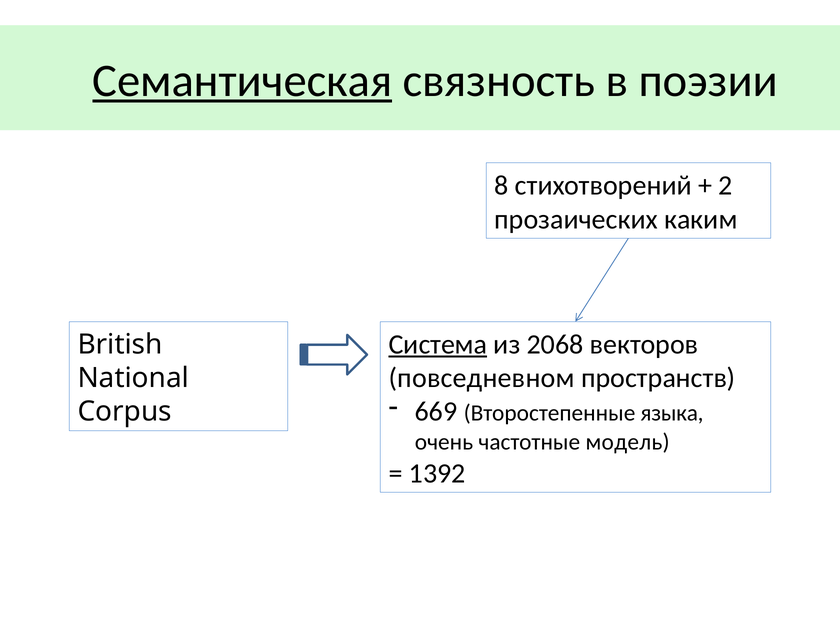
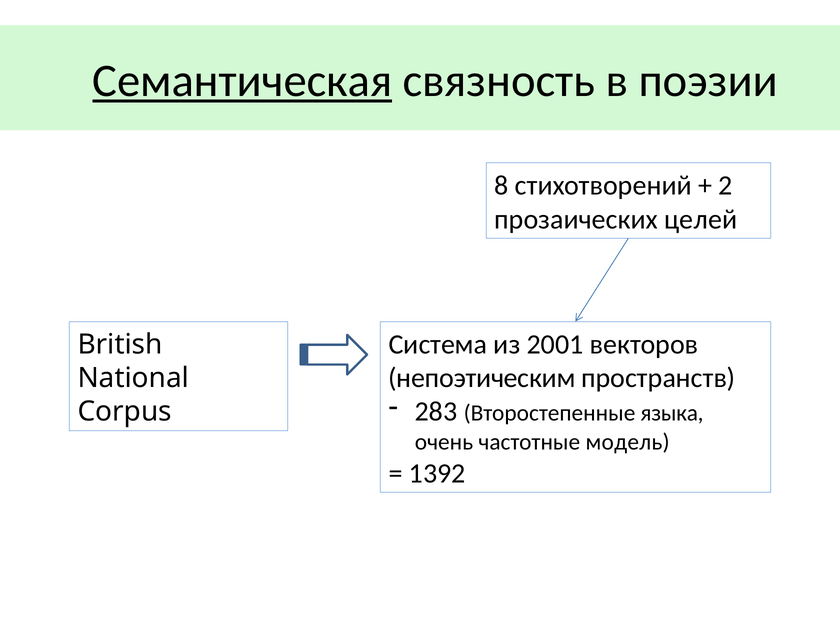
каким: каким -> целей
Система underline: present -> none
2068: 2068 -> 2001
повседневном: повседневном -> непоэтическим
669: 669 -> 283
